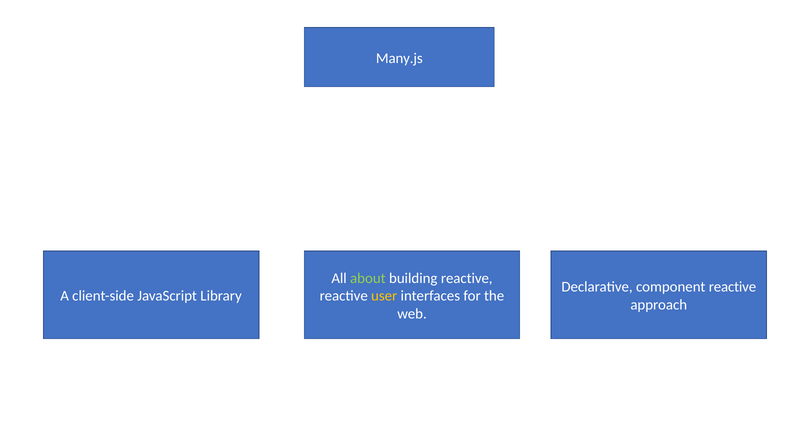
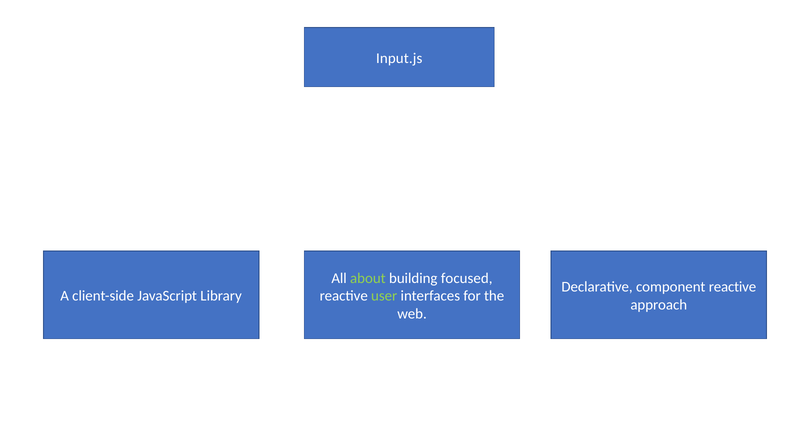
Many.js: Many.js -> Input.js
building reactive: reactive -> focused
user colour: yellow -> light green
